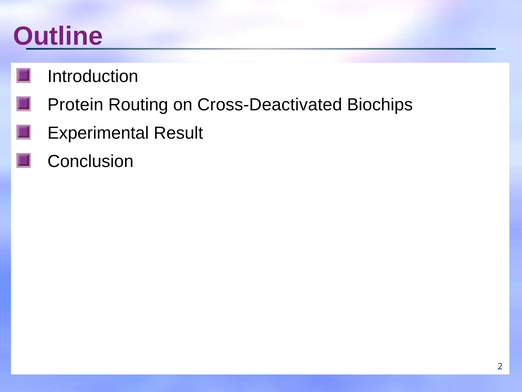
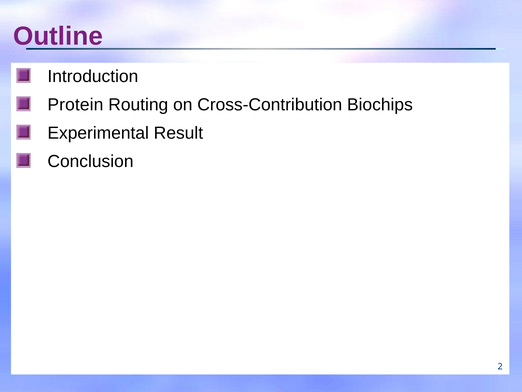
Cross-Deactivated: Cross-Deactivated -> Cross-Contribution
